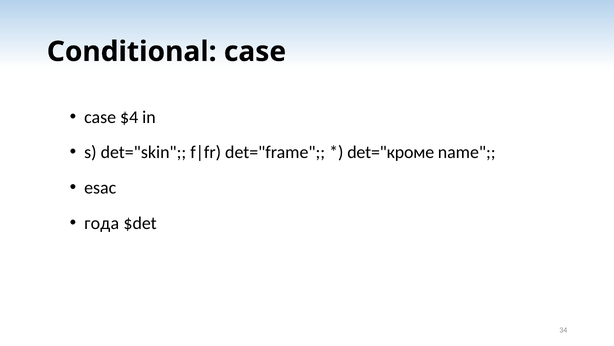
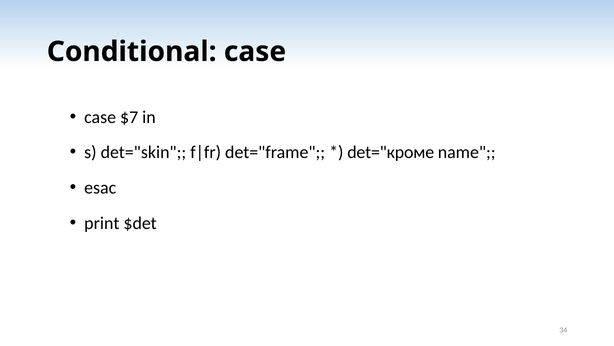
$4: $4 -> $7
года: года -> print
